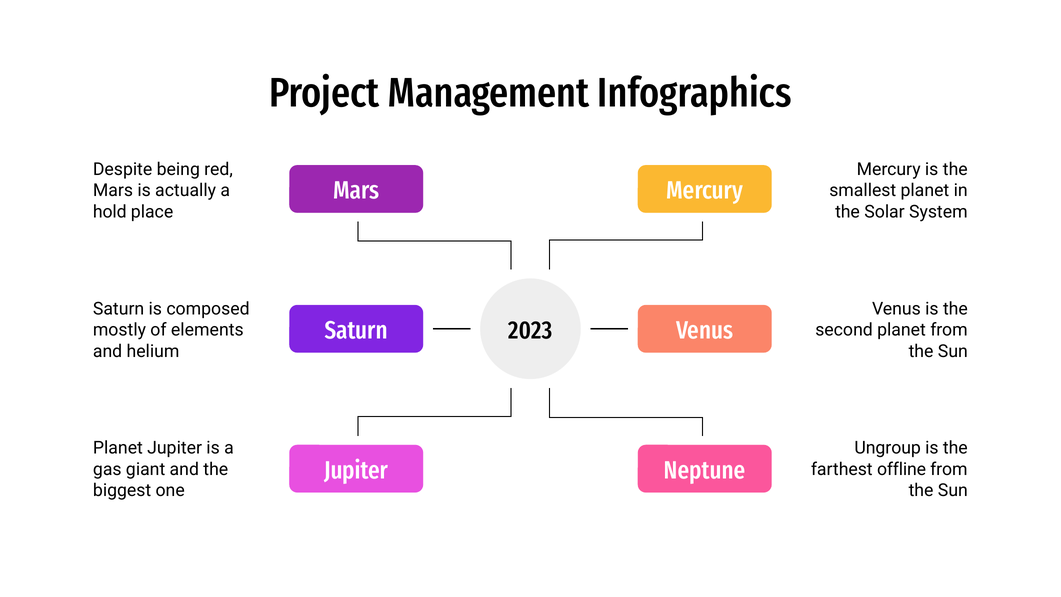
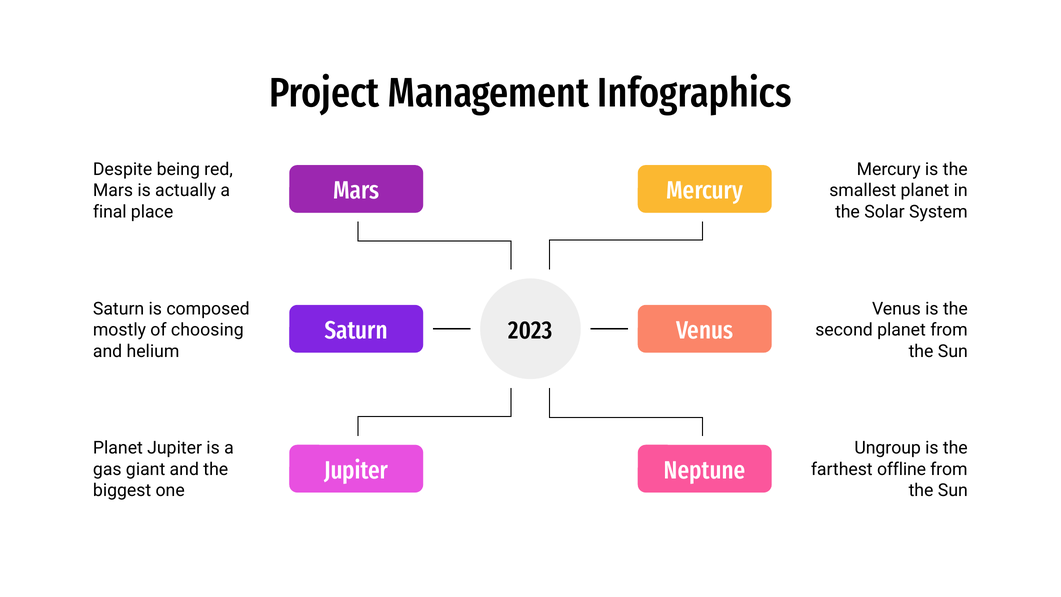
hold: hold -> final
elements: elements -> choosing
